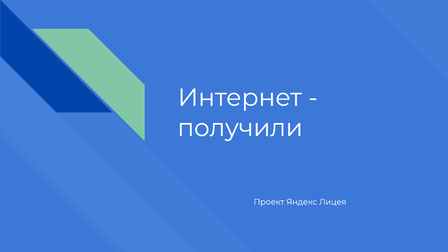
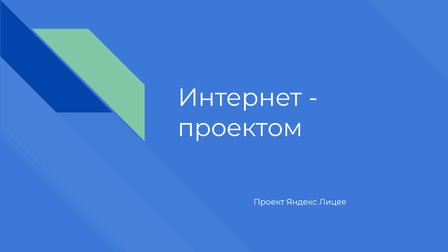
получили: получили -> проектом
